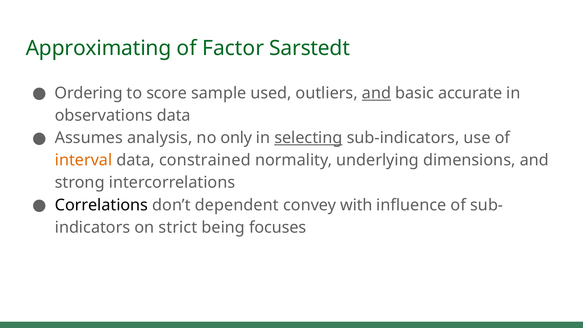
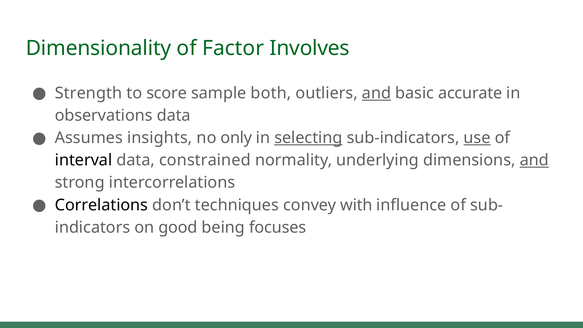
Approximating: Approximating -> Dimensionality
Sarstedt: Sarstedt -> Involves
Ordering: Ordering -> Strength
used: used -> both
analysis: analysis -> insights
use underline: none -> present
interval colour: orange -> black
and at (534, 160) underline: none -> present
dependent: dependent -> techniques
strict: strict -> good
